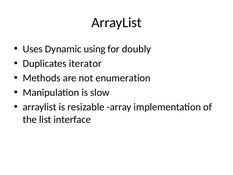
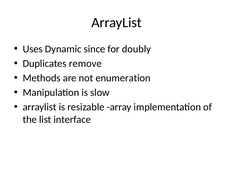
using: using -> since
iterator: iterator -> remove
